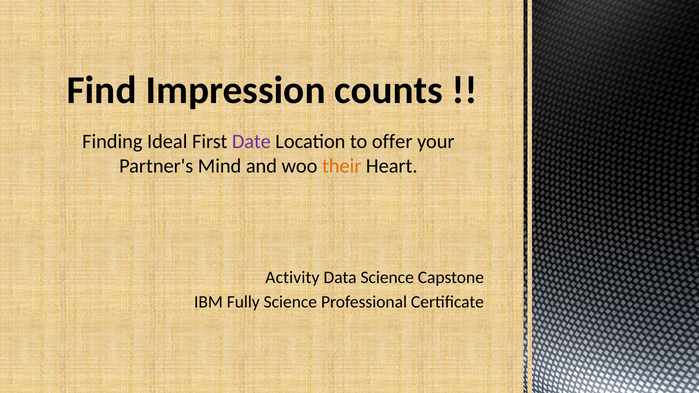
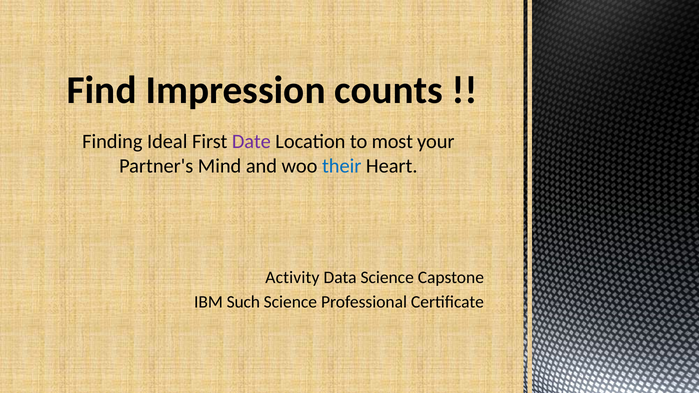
offer: offer -> most
their colour: orange -> blue
Fully: Fully -> Such
